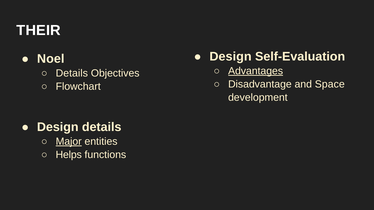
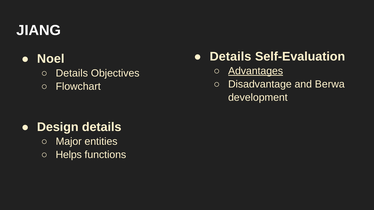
THEIR: THEIR -> JIANG
Design at (230, 57): Design -> Details
Space: Space -> Berwa
Major underline: present -> none
